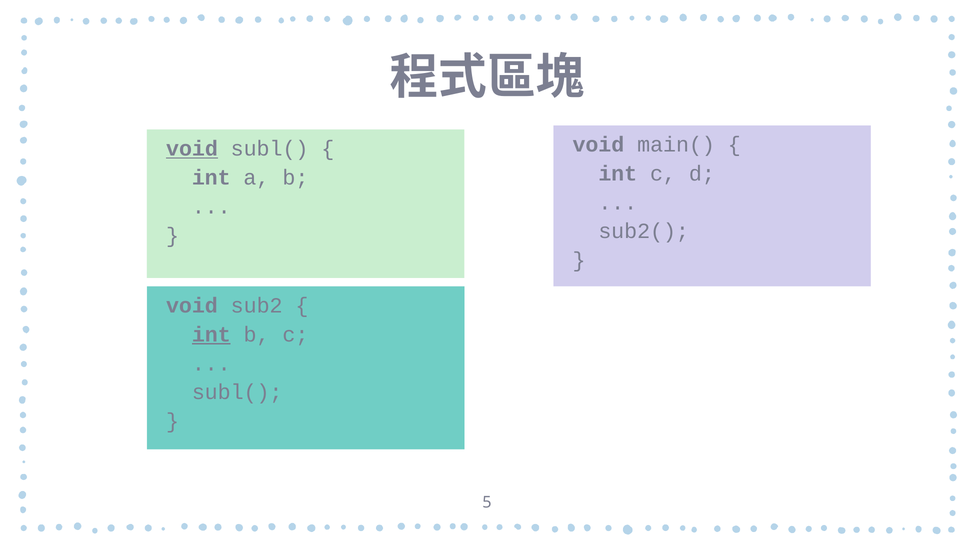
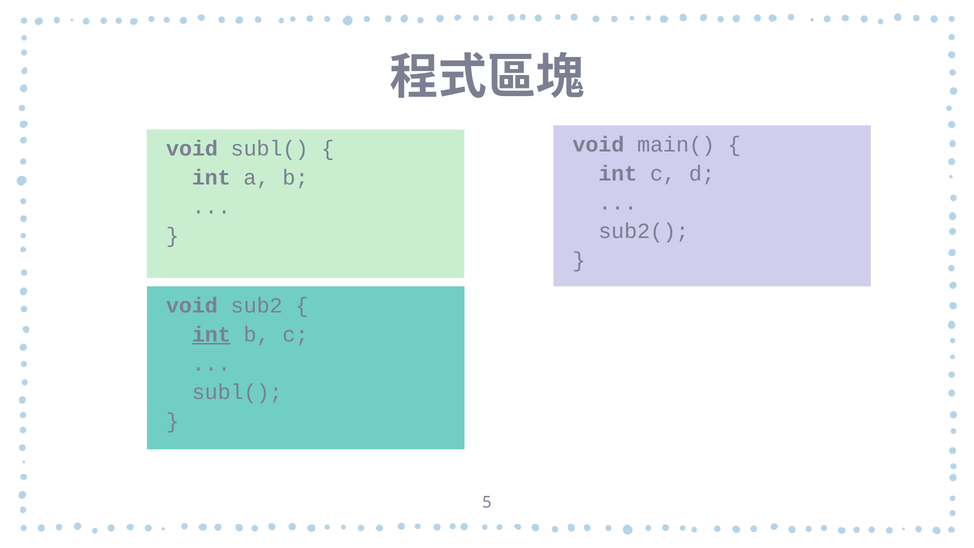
void at (192, 149) underline: present -> none
